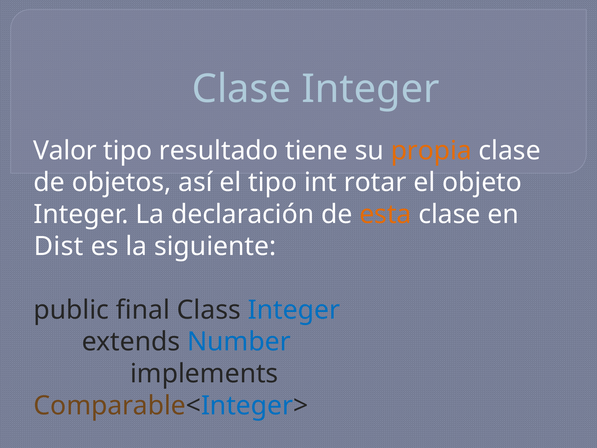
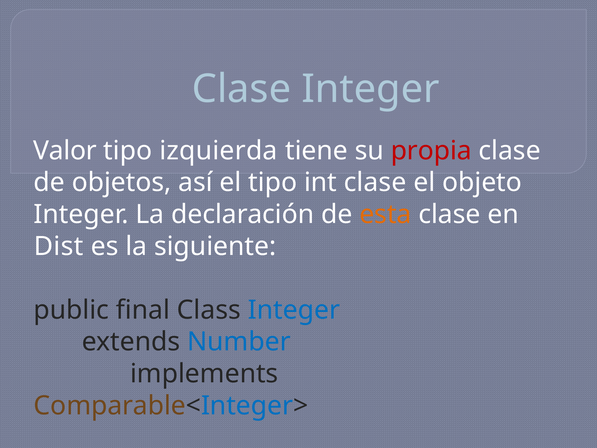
resultado: resultado -> izquierda
propia colour: orange -> red
int rotar: rotar -> clase
